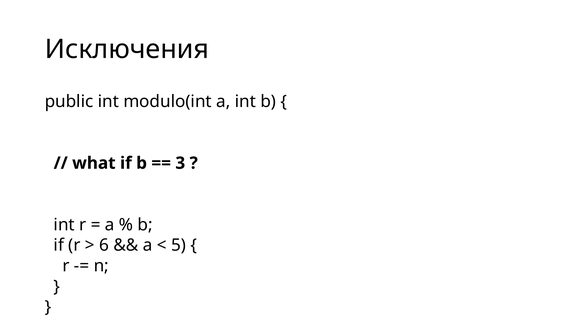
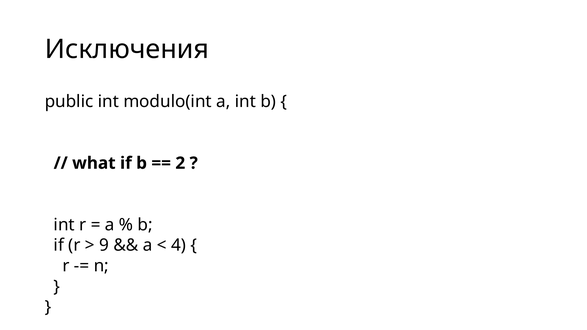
3: 3 -> 2
6: 6 -> 9
5: 5 -> 4
